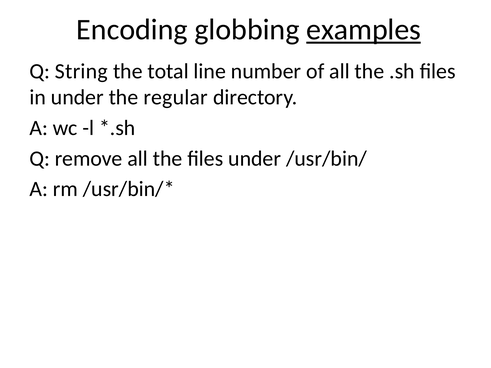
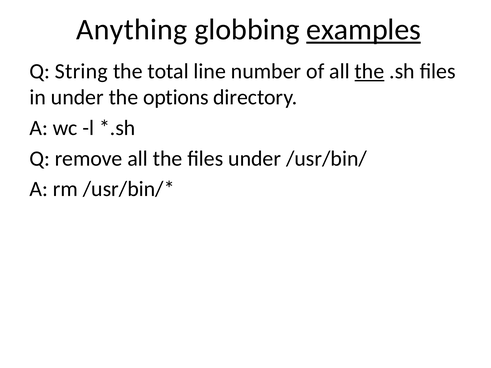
Encoding: Encoding -> Anything
the at (369, 71) underline: none -> present
regular: regular -> options
